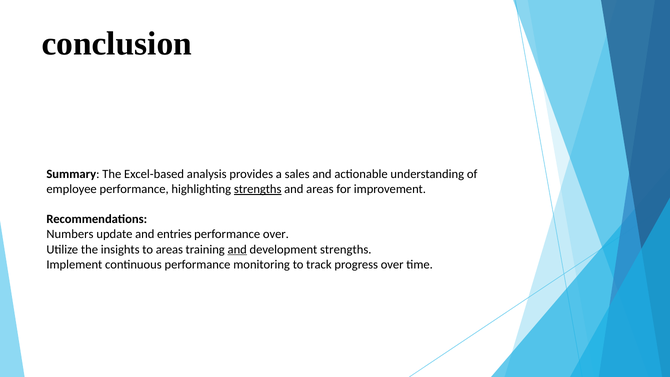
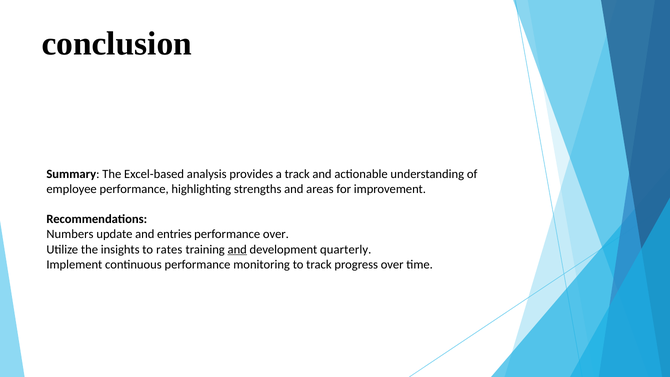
a sales: sales -> track
strengths at (258, 189) underline: present -> none
to areas: areas -> rates
development strengths: strengths -> quarterly
